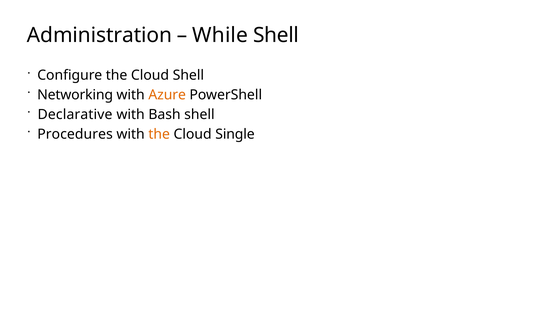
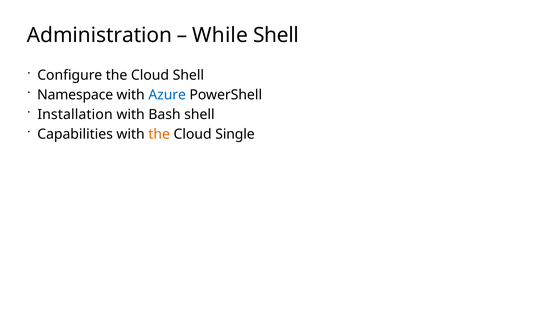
Networking: Networking -> Namespace
Azure colour: orange -> blue
Declarative: Declarative -> Installation
Procedures: Procedures -> Capabilities
